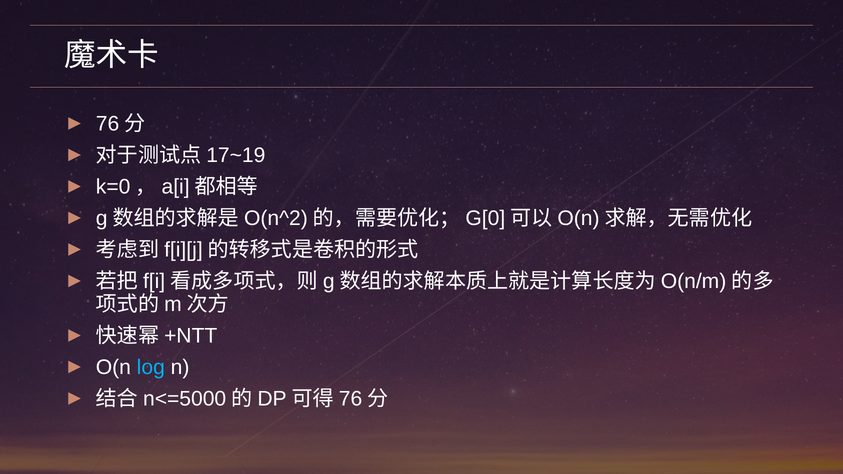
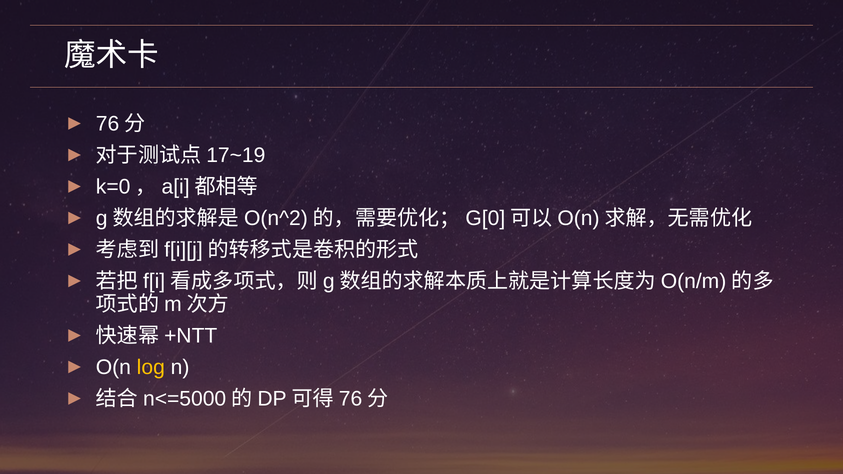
log colour: light blue -> yellow
